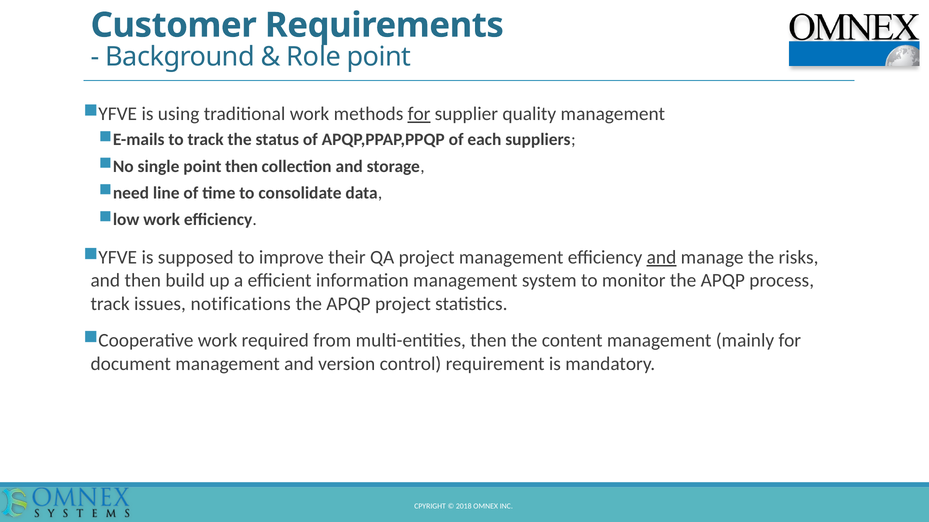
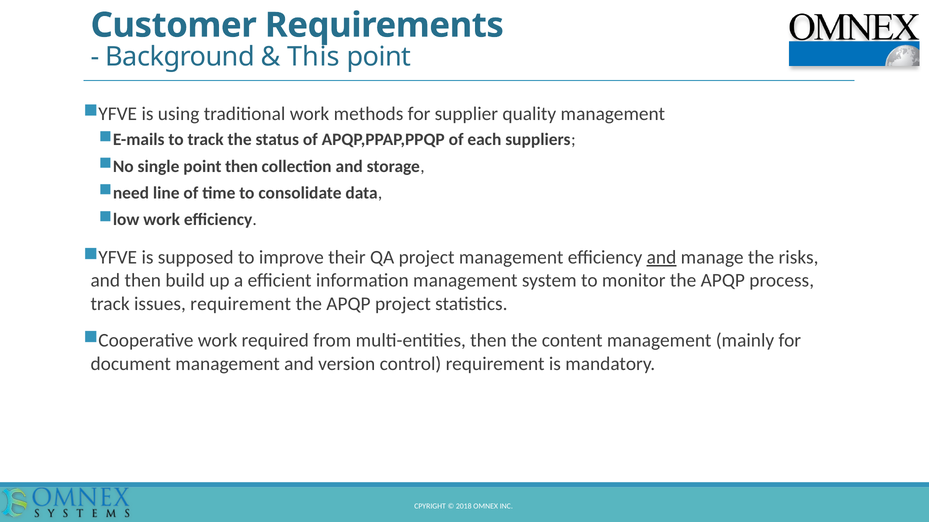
Role: Role -> This
for at (419, 114) underline: present -> none
issues notifications: notifications -> requirement
